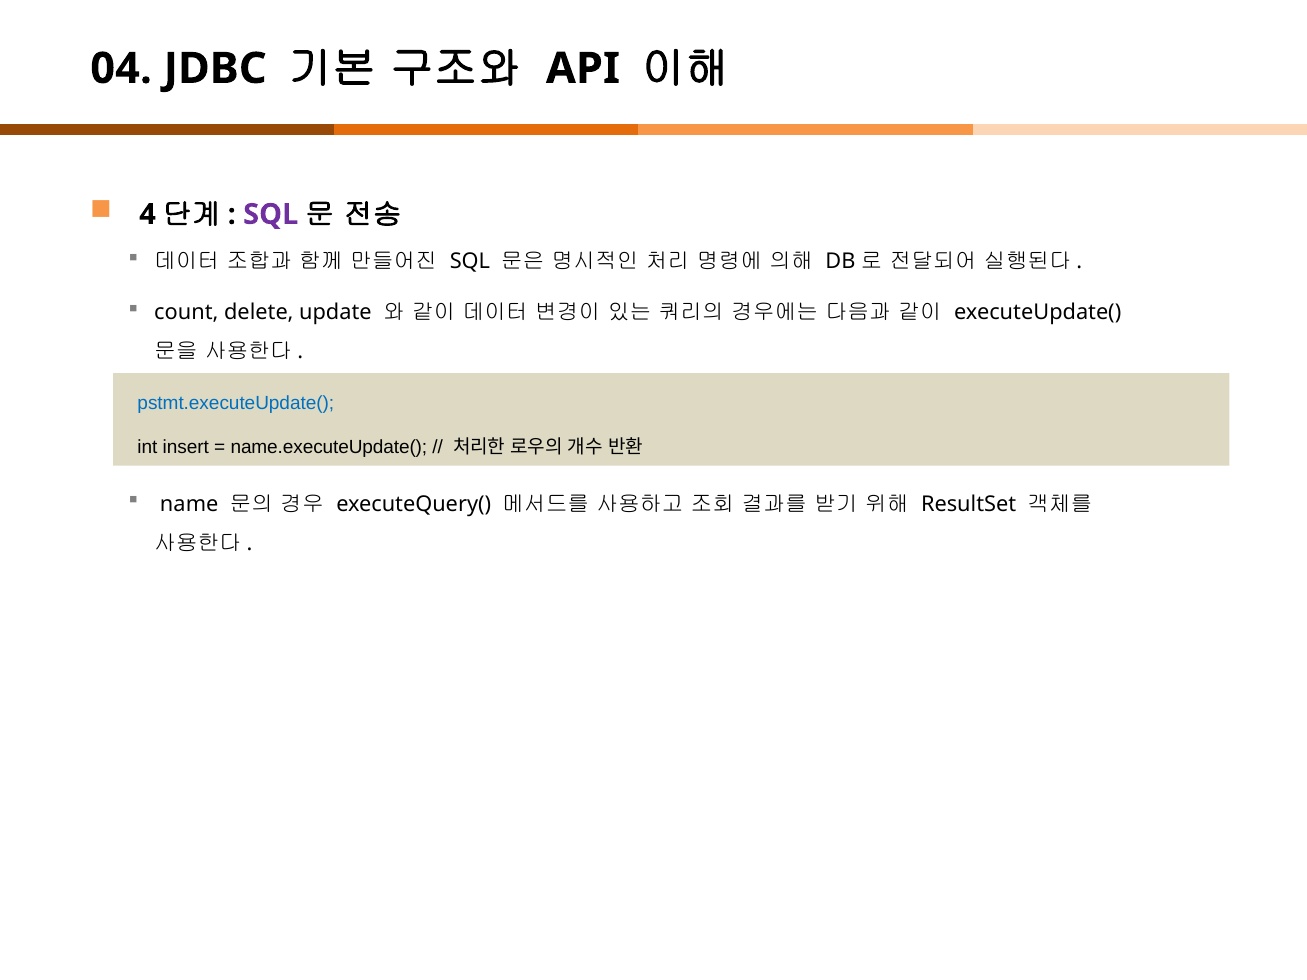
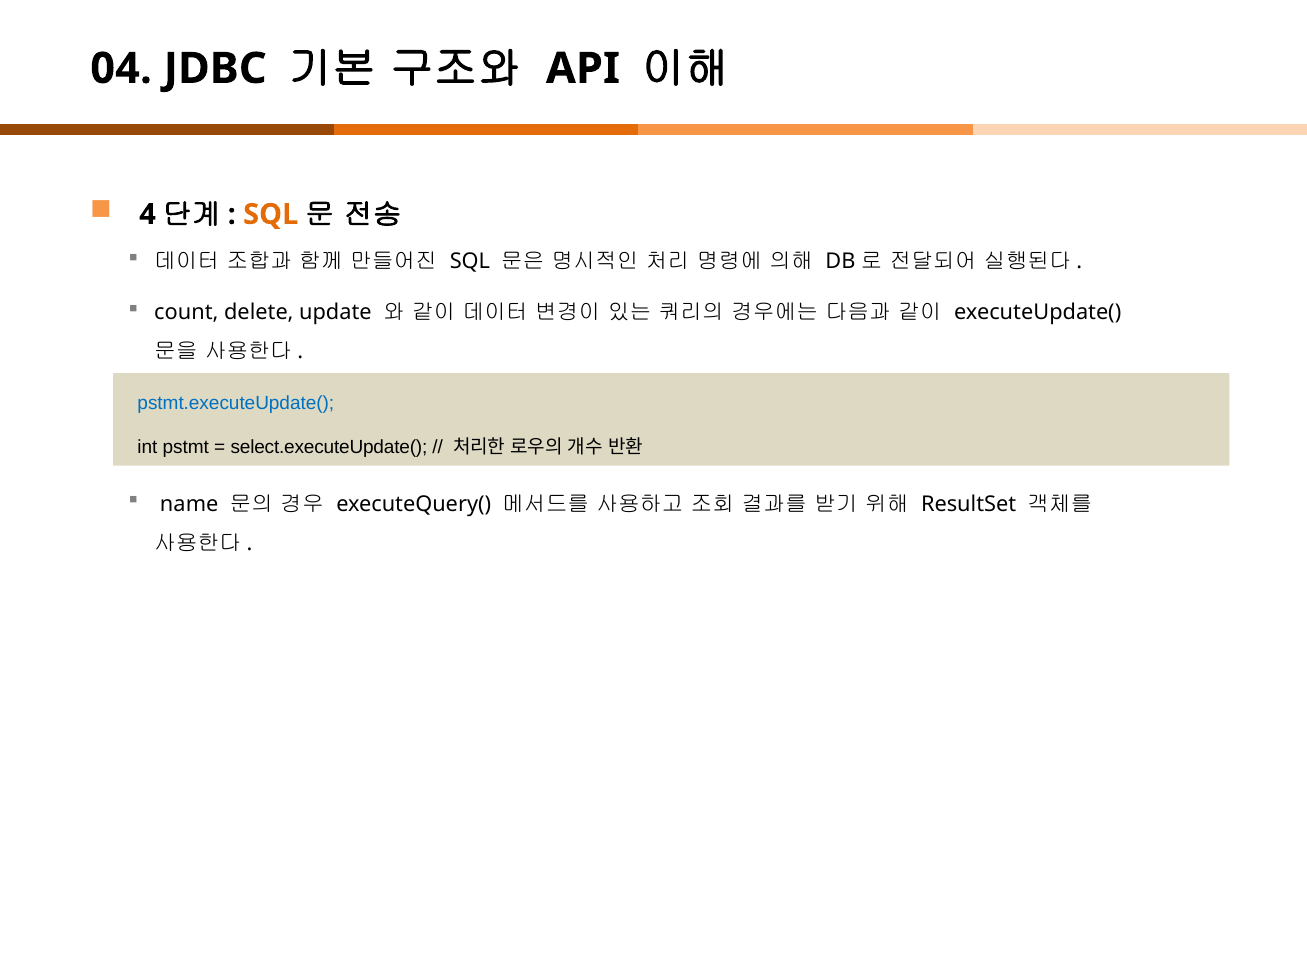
SQL at (271, 214) colour: purple -> orange
insert: insert -> pstmt
name.executeUpdate(: name.executeUpdate( -> select.executeUpdate(
